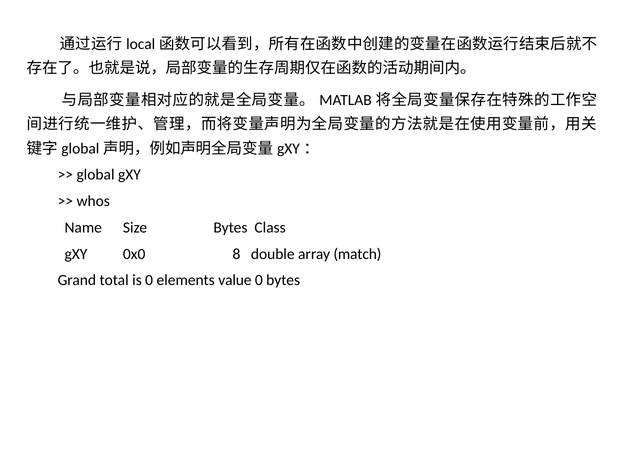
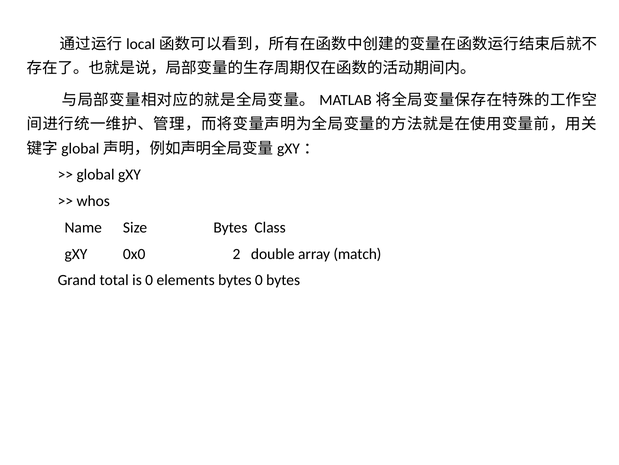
8: 8 -> 2
elements value: value -> bytes
